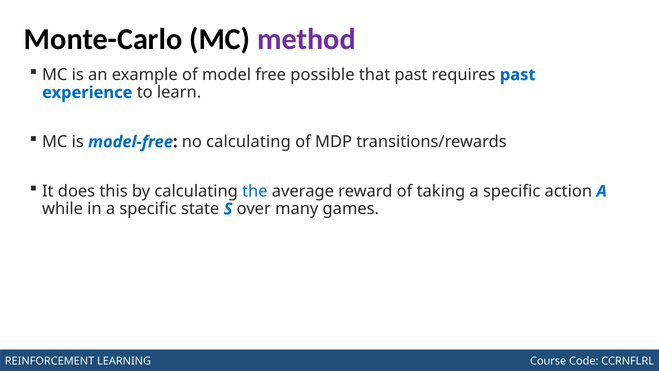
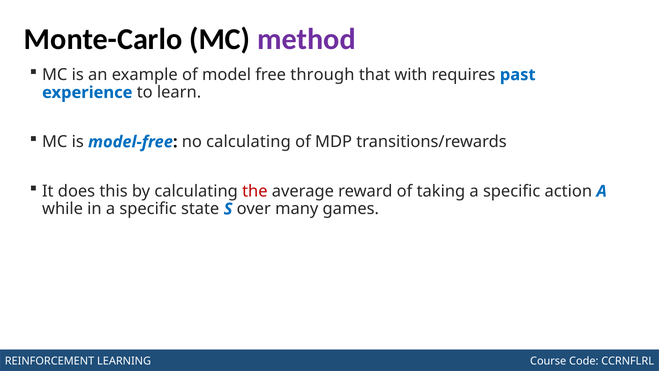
possible: possible -> through
that past: past -> with
the colour: blue -> red
